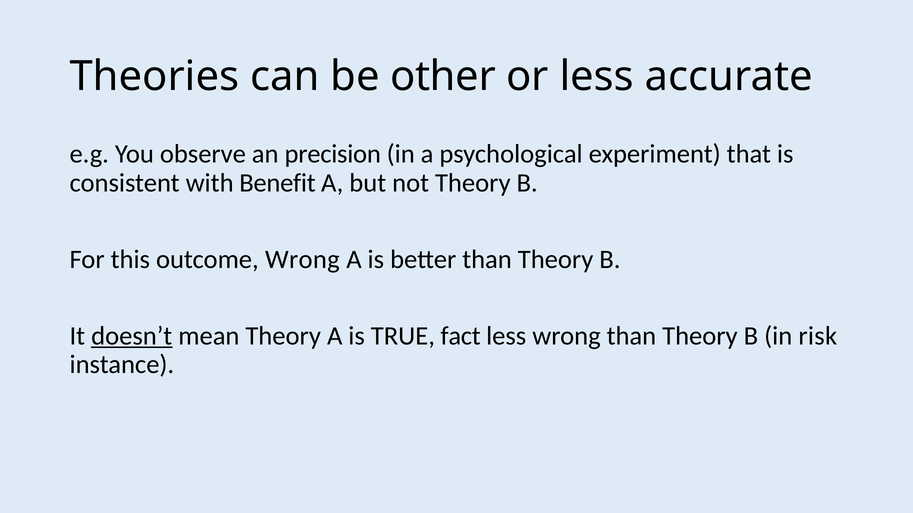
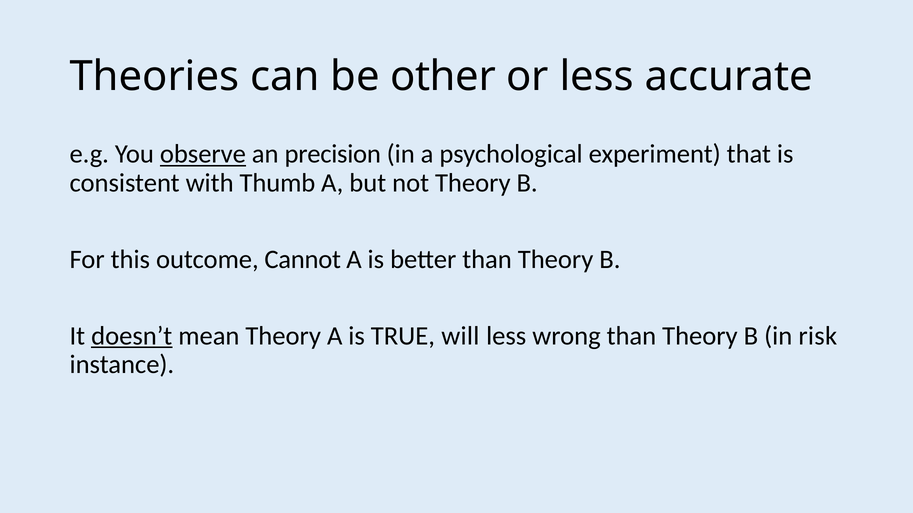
observe underline: none -> present
Benefit: Benefit -> Thumb
outcome Wrong: Wrong -> Cannot
fact: fact -> will
